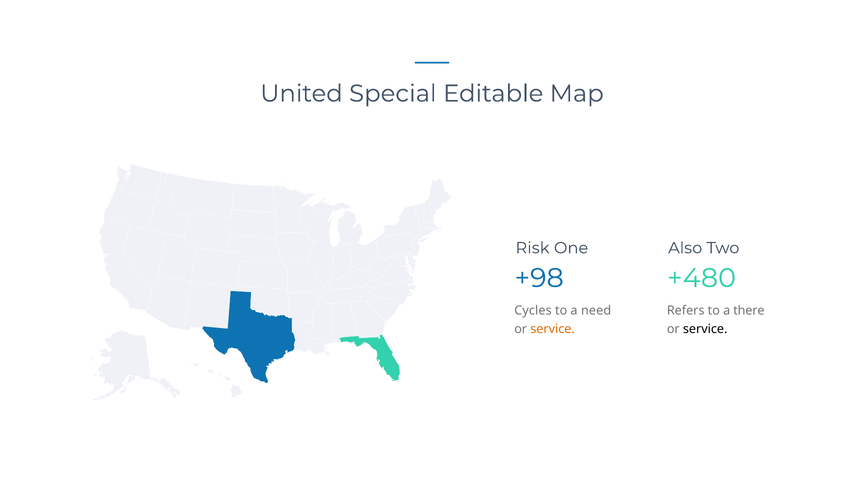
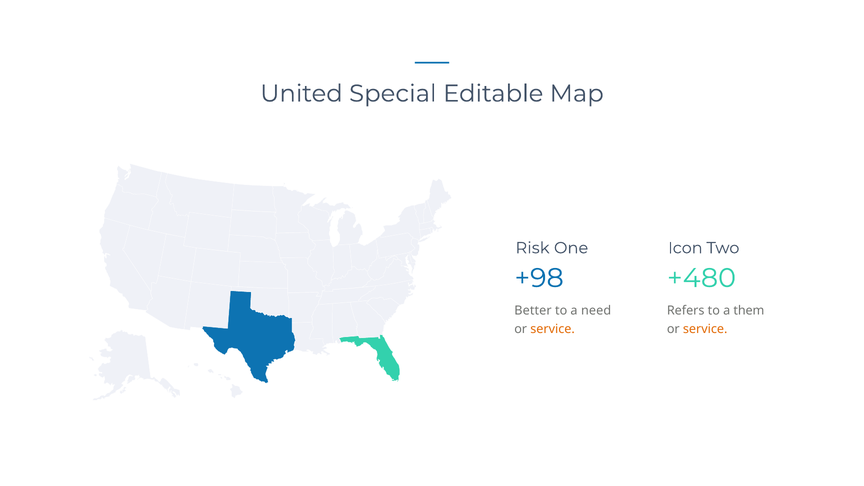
Also: Also -> Icon
Cycles: Cycles -> Better
there: there -> them
service at (705, 329) colour: black -> orange
